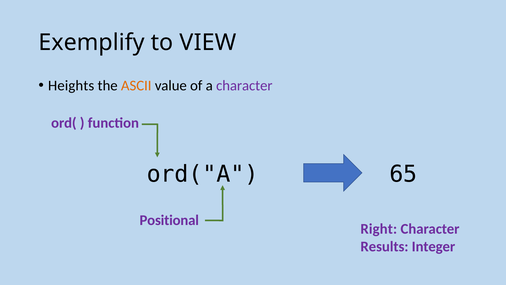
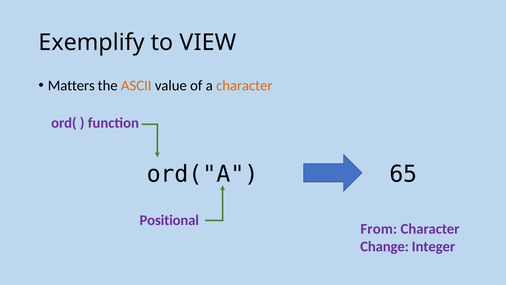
Heights: Heights -> Matters
character at (244, 86) colour: purple -> orange
Right: Right -> From
Results: Results -> Change
